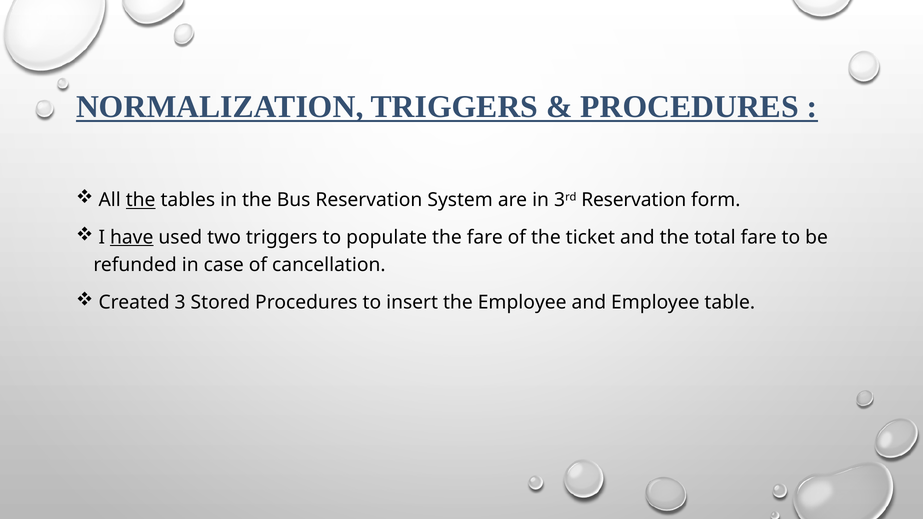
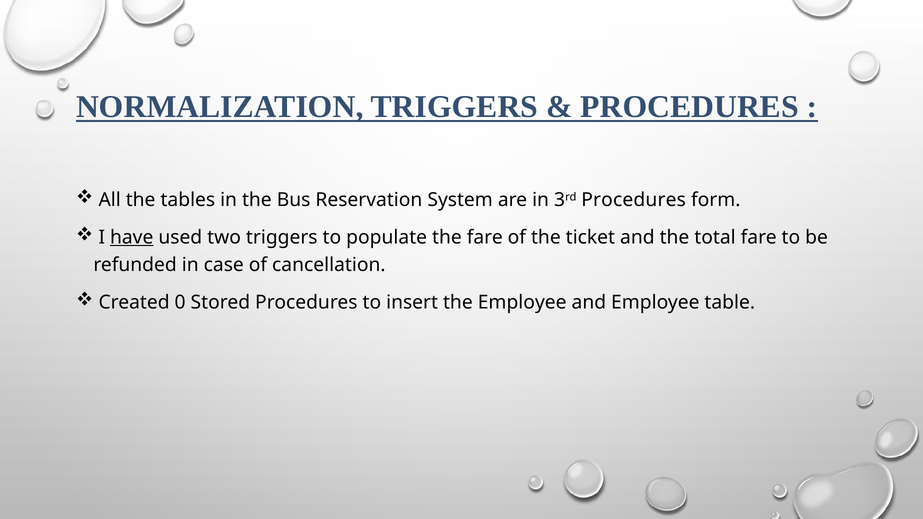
the at (141, 200) underline: present -> none
3rd Reservation: Reservation -> Procedures
3: 3 -> 0
